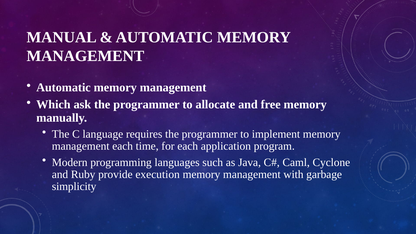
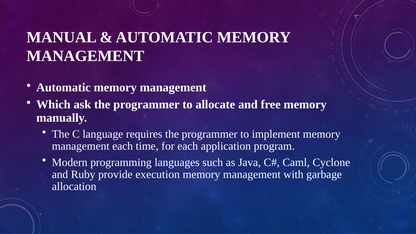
simplicity: simplicity -> allocation
